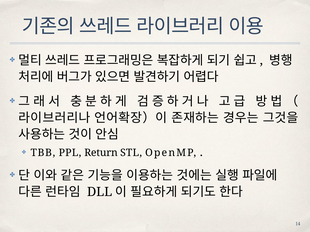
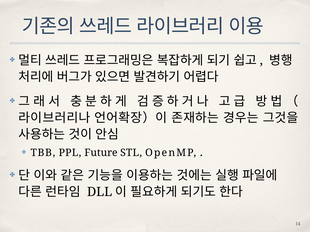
Return: Return -> Future
